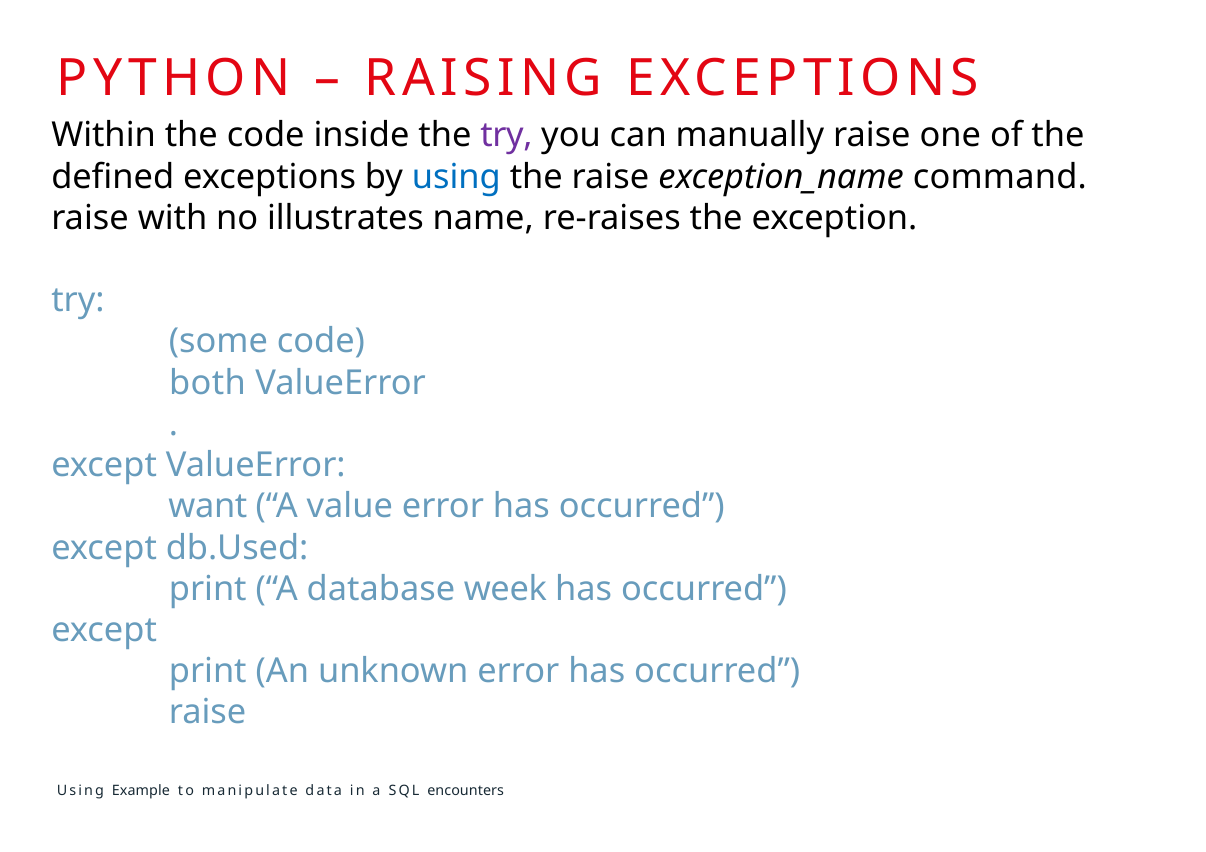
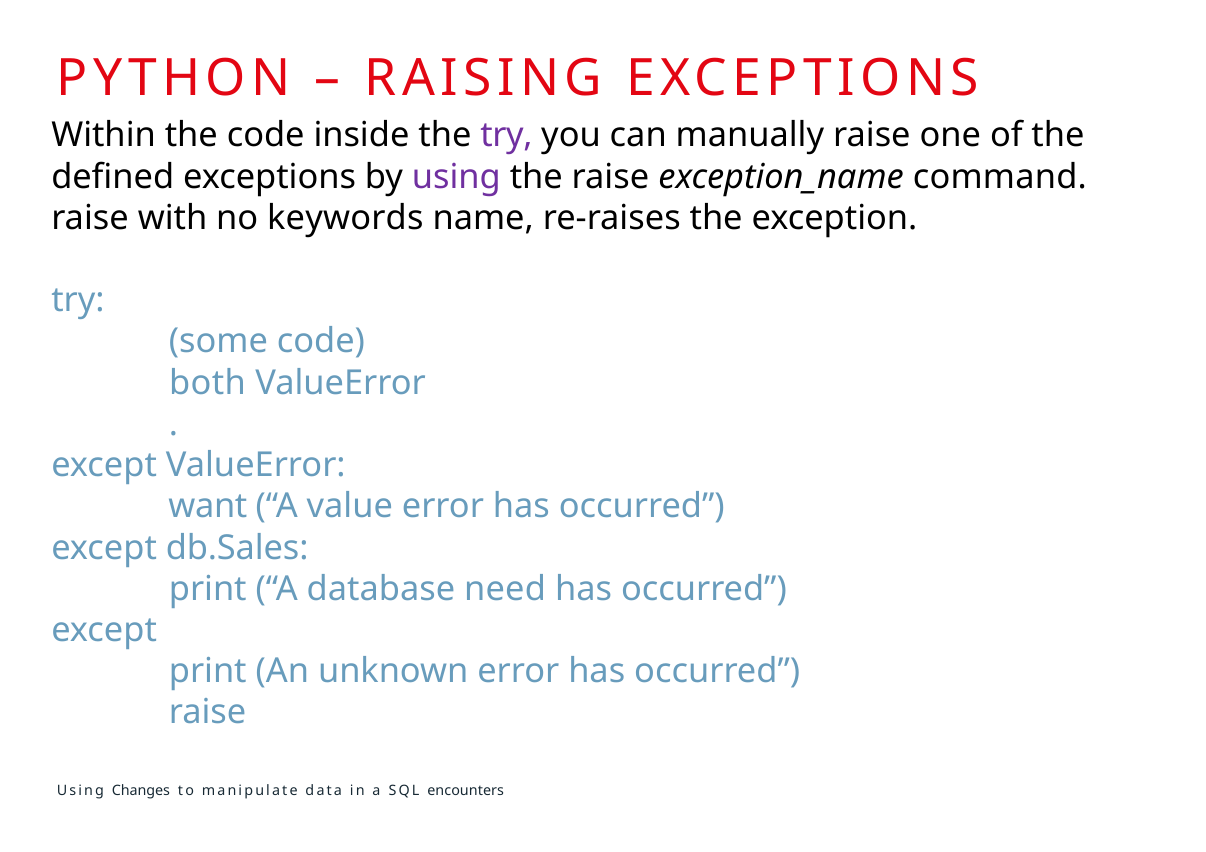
using at (456, 177) colour: blue -> purple
illustrates: illustrates -> keywords
db.Used: db.Used -> db.Sales
week: week -> need
Example: Example -> Changes
